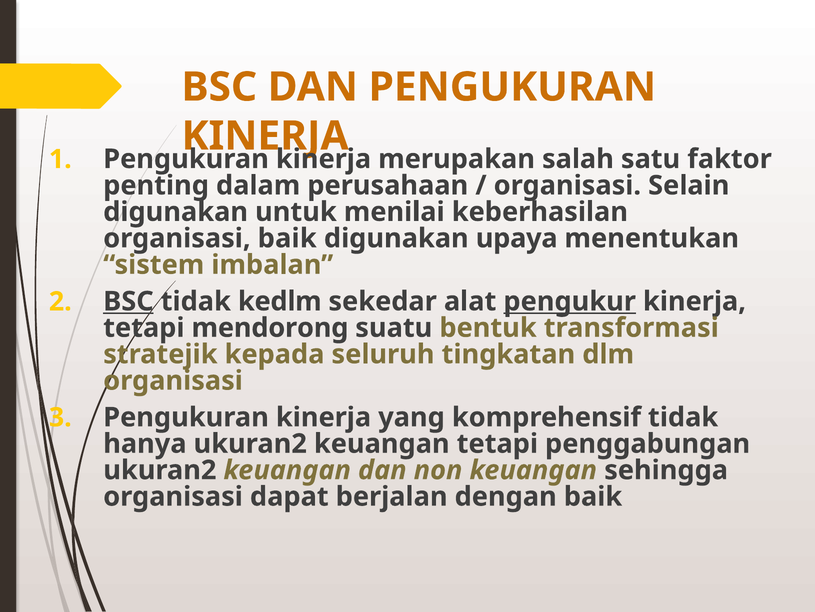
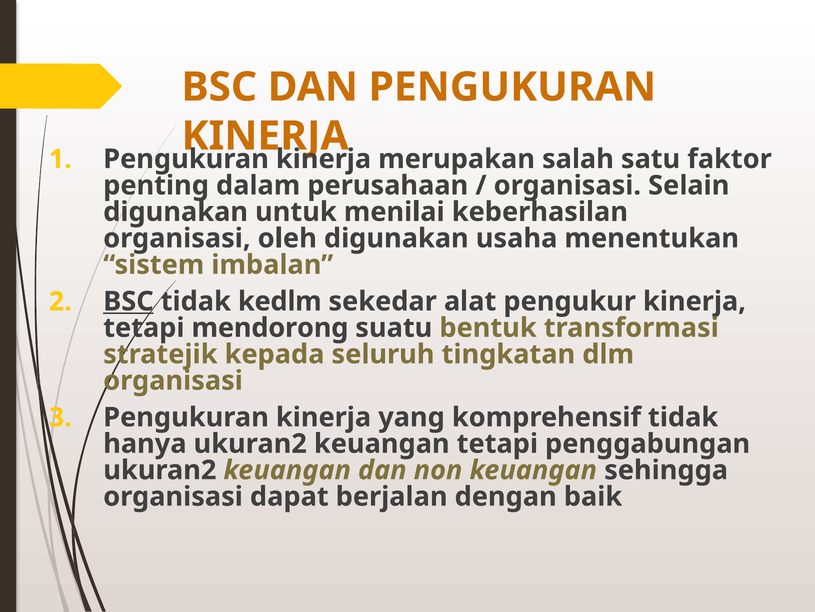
organisasi baik: baik -> oleh
upaya: upaya -> usaha
pengukur underline: present -> none
